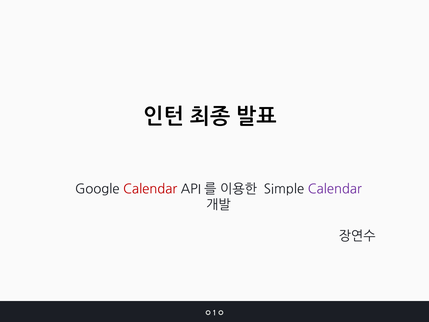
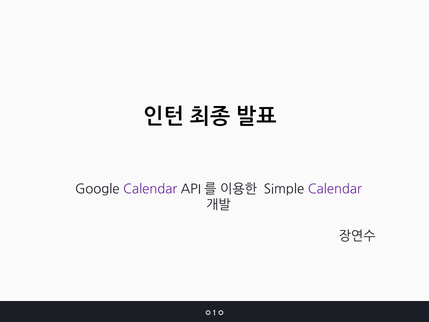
Calendar at (150, 189) colour: red -> purple
